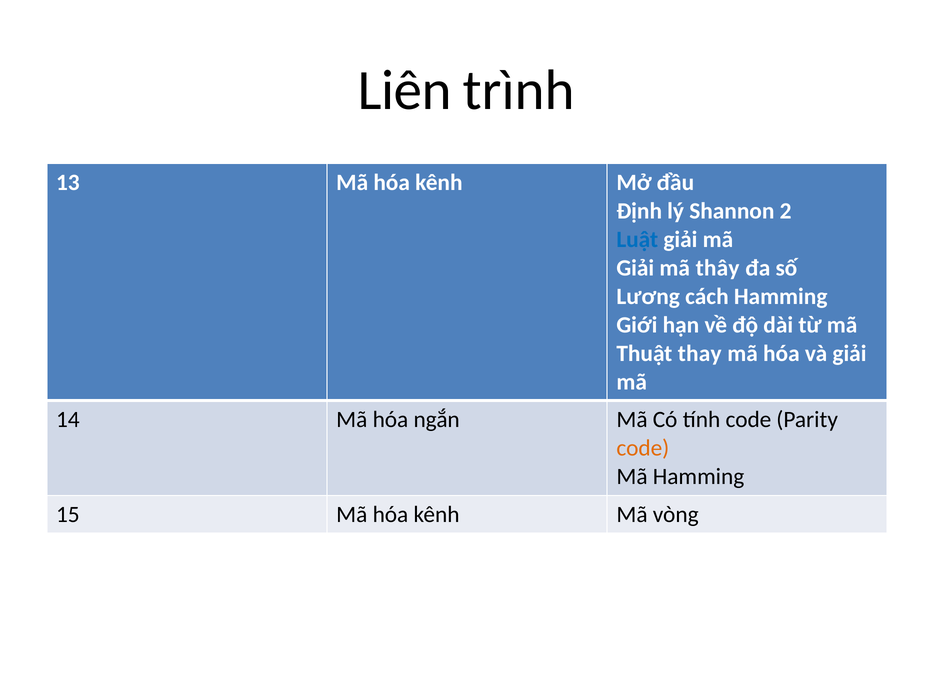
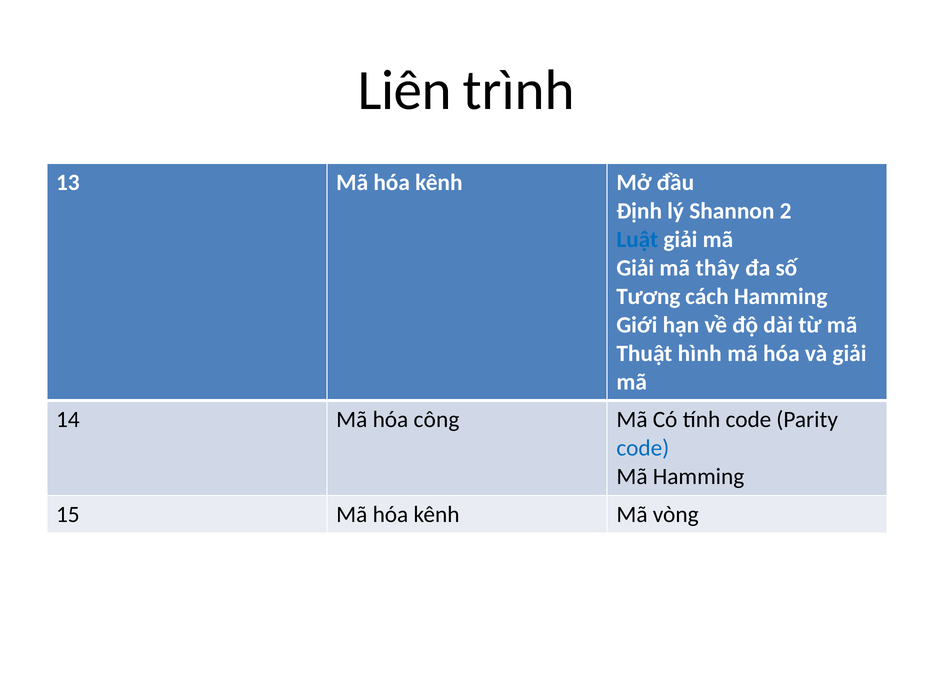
Lương: Lương -> Tương
thay: thay -> hình
ngắn: ngắn -> công
code at (643, 449) colour: orange -> blue
